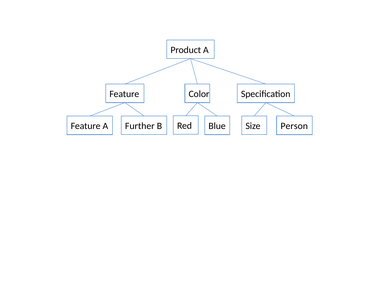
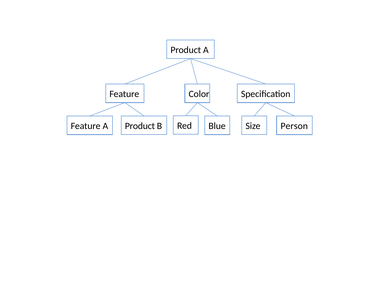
A Further: Further -> Product
